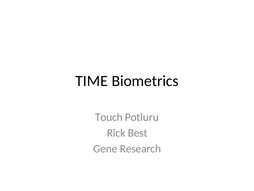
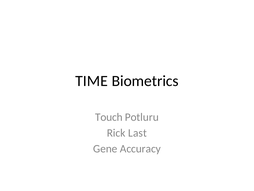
Best: Best -> Last
Research: Research -> Accuracy
